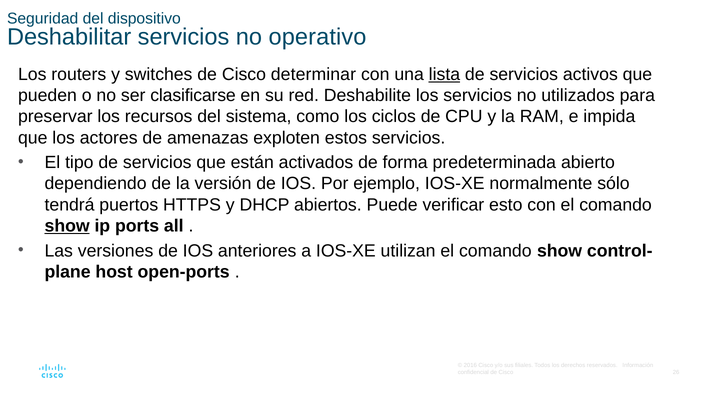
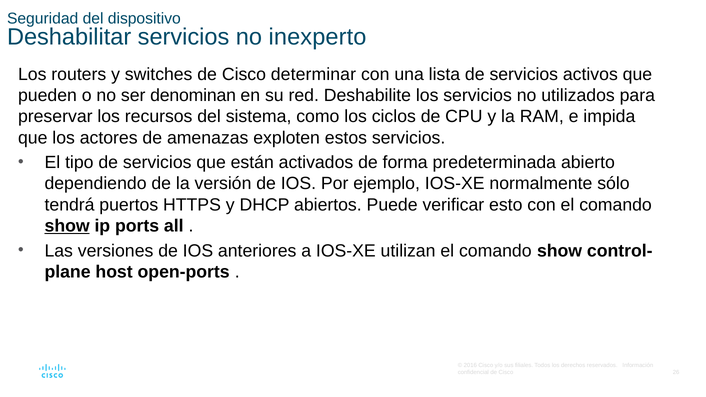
operativo: operativo -> inexperto
lista underline: present -> none
clasificarse: clasificarse -> denominan
